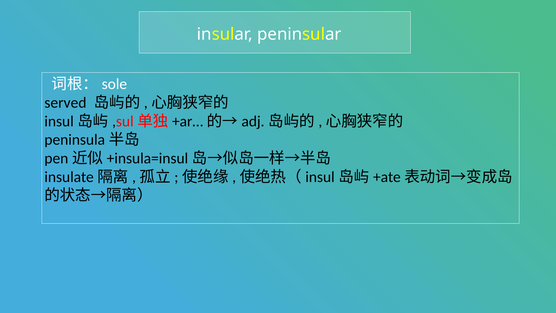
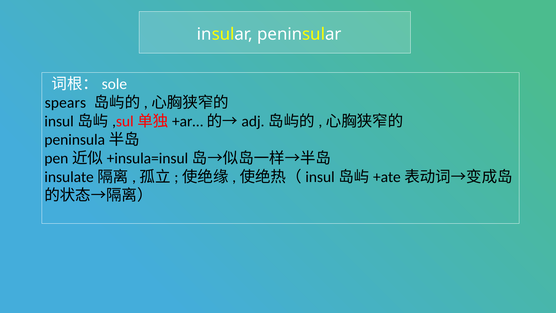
served: served -> spears
